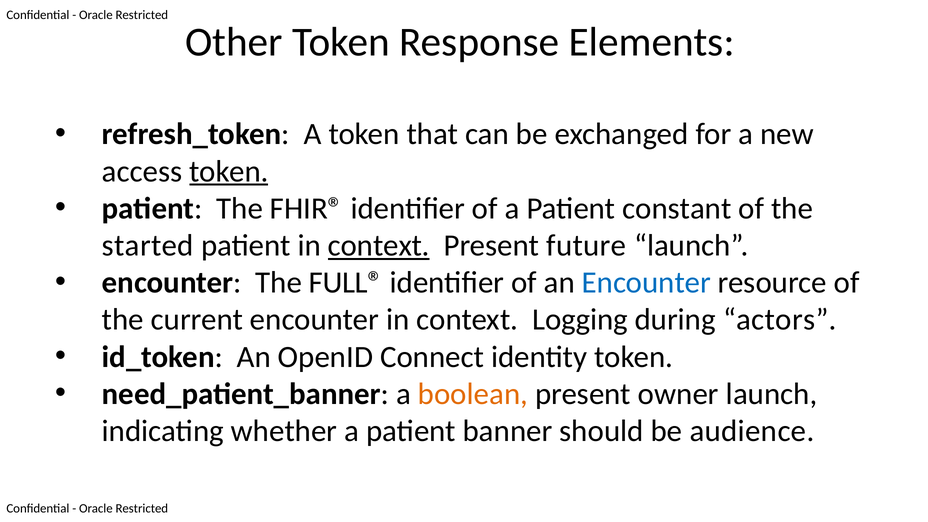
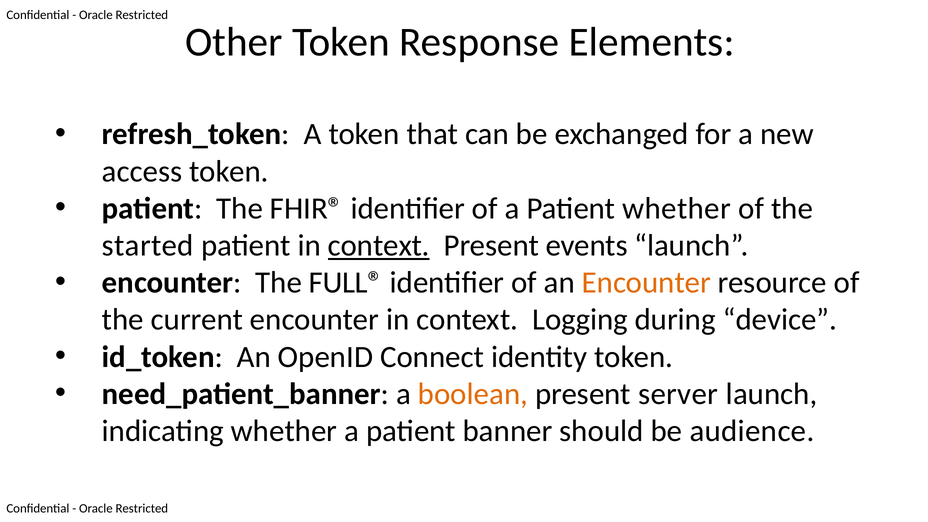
token at (229, 171) underline: present -> none
Patient constant: constant -> whether
future: future -> events
Encounter at (646, 283) colour: blue -> orange
actors: actors -> device
owner: owner -> server
